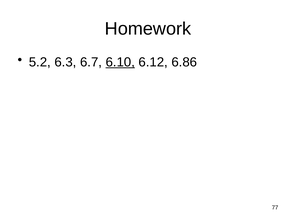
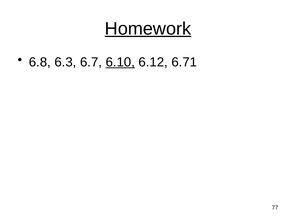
Homework underline: none -> present
5.2: 5.2 -> 6.8
6.86: 6.86 -> 6.71
